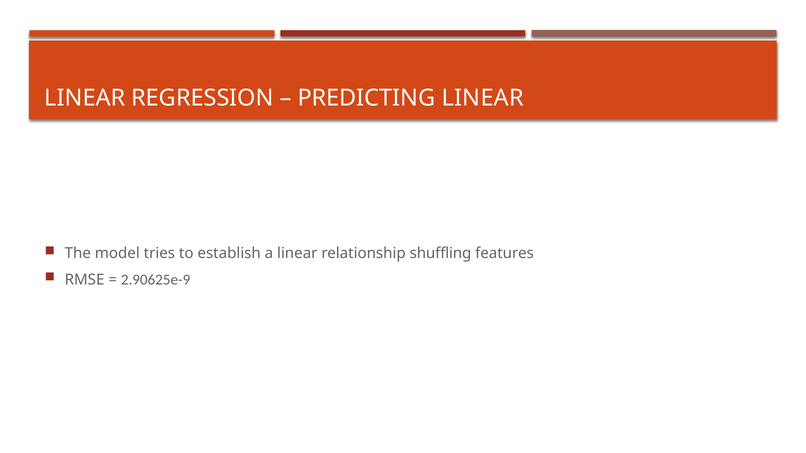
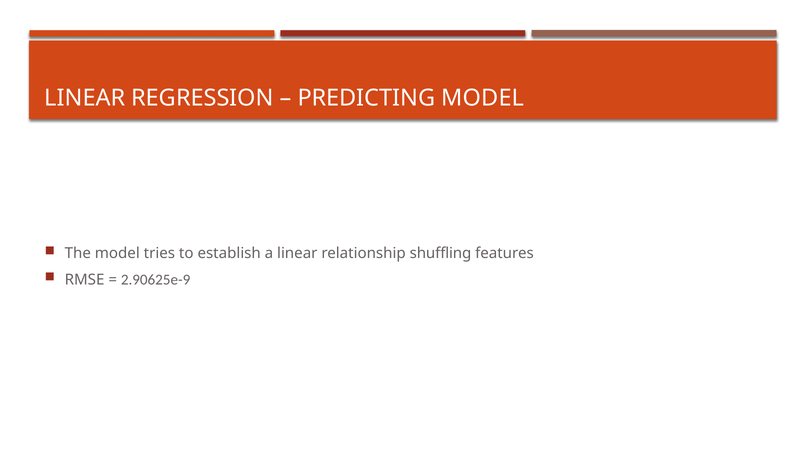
PREDICTING LINEAR: LINEAR -> MODEL
